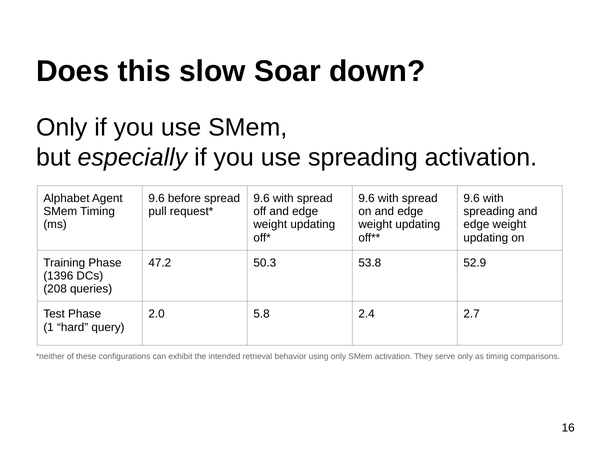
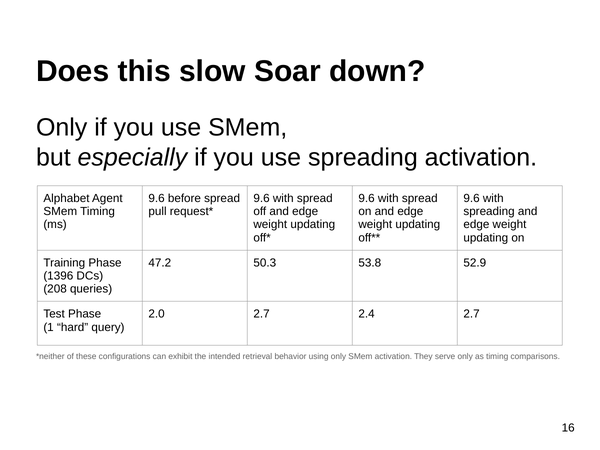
2.0 5.8: 5.8 -> 2.7
